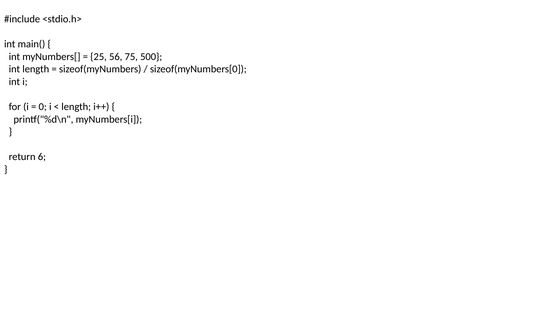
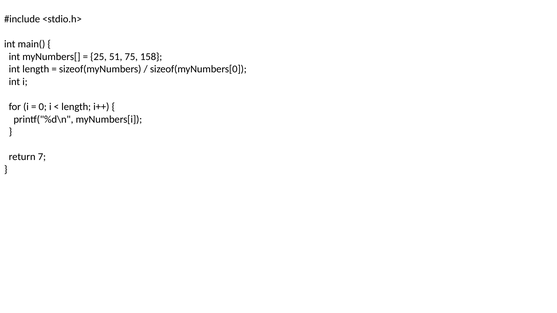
56: 56 -> 51
500: 500 -> 158
6: 6 -> 7
